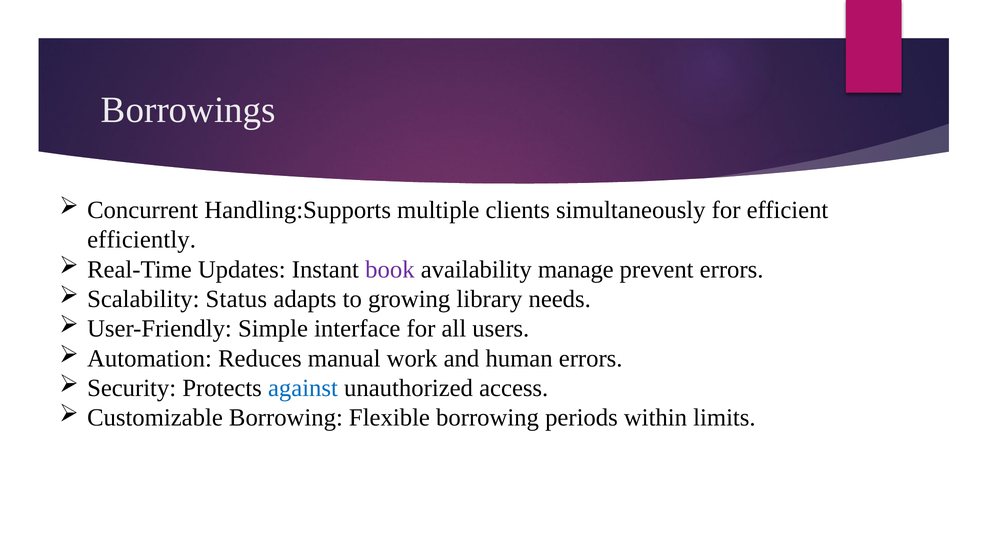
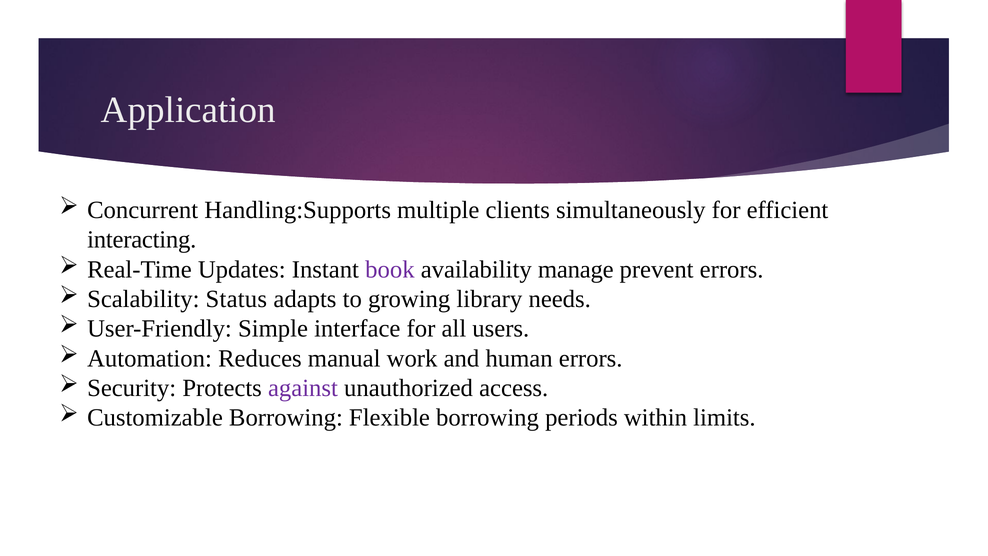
Borrowings: Borrowings -> Application
efficiently: efficiently -> interacting
against colour: blue -> purple
